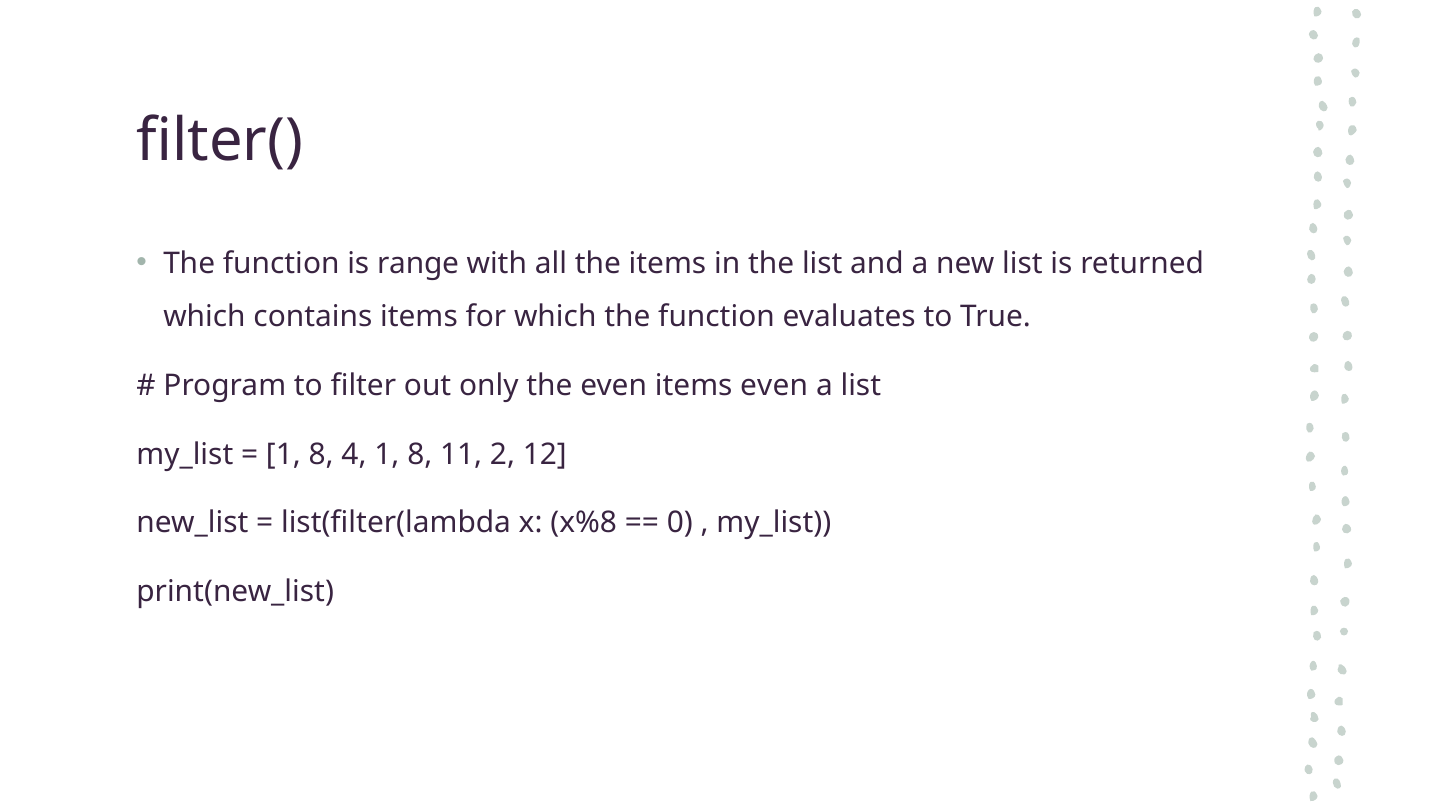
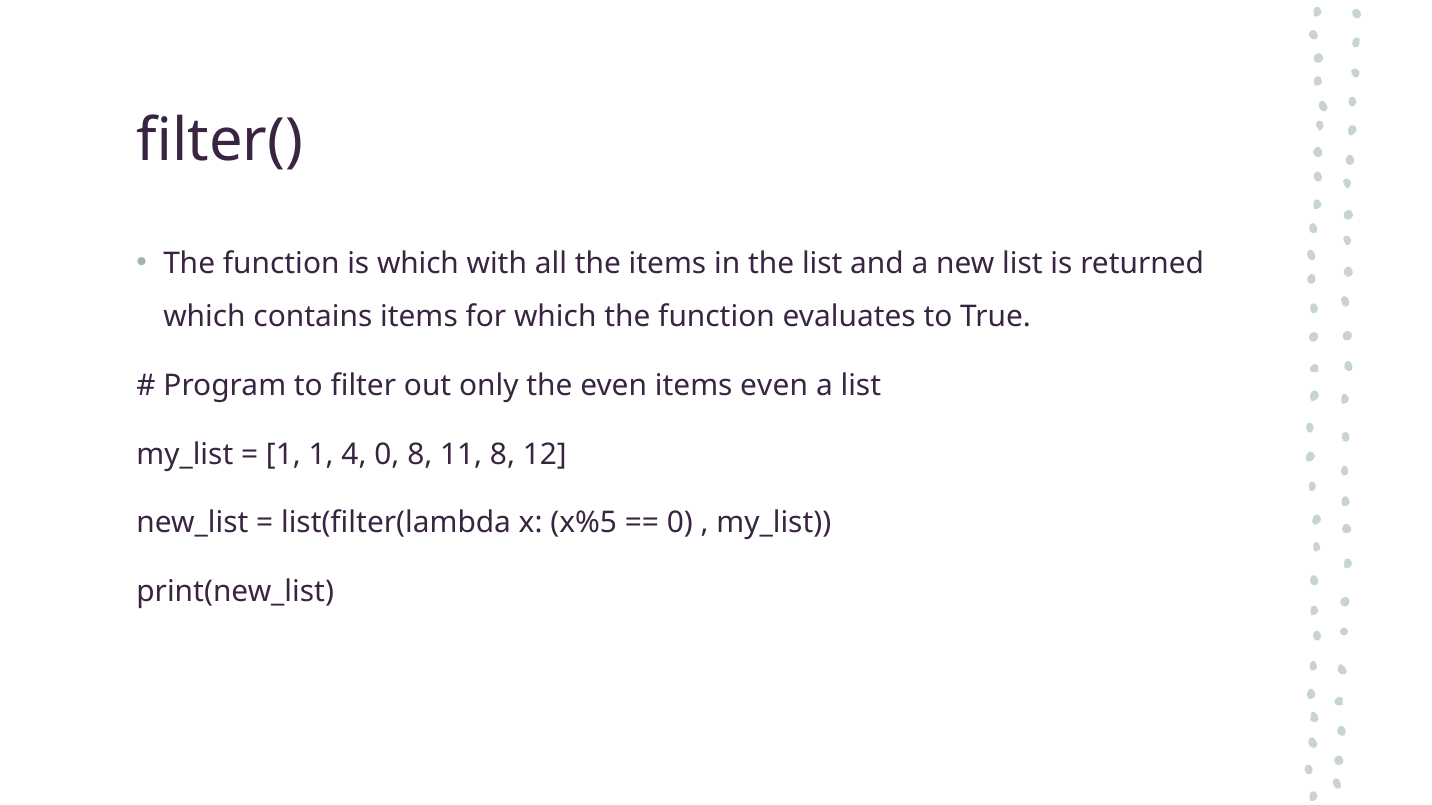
is range: range -> which
8 at (321, 455): 8 -> 1
4 1: 1 -> 0
11 2: 2 -> 8
x%8: x%8 -> x%5
